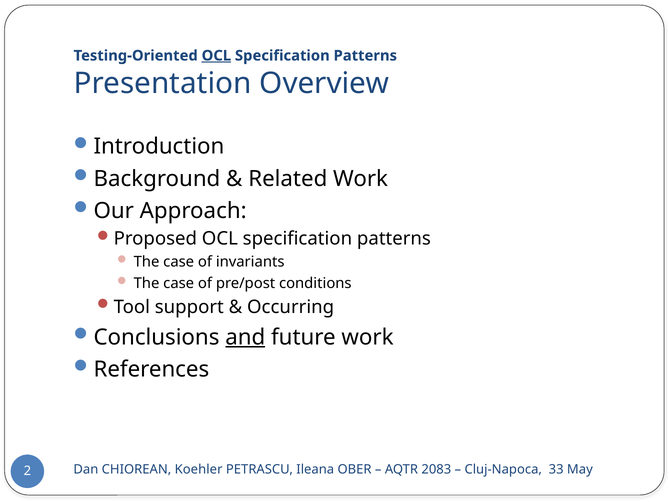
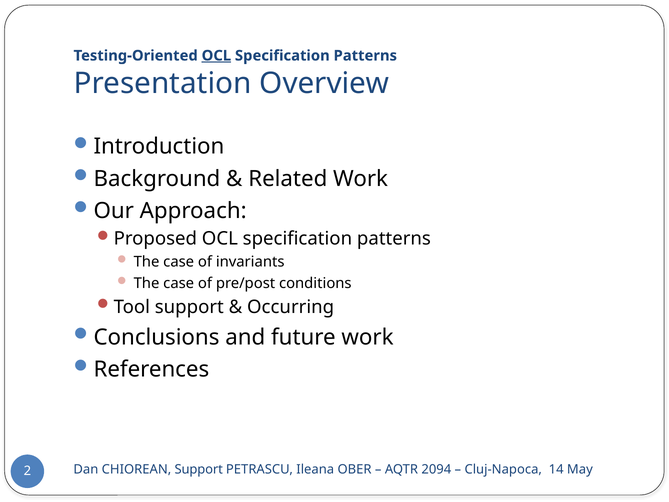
and underline: present -> none
CHIOREAN Koehler: Koehler -> Support
2083: 2083 -> 2094
33: 33 -> 14
